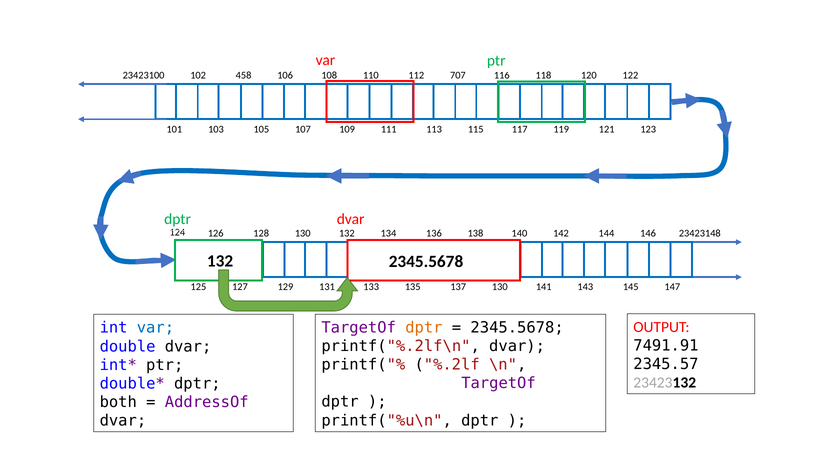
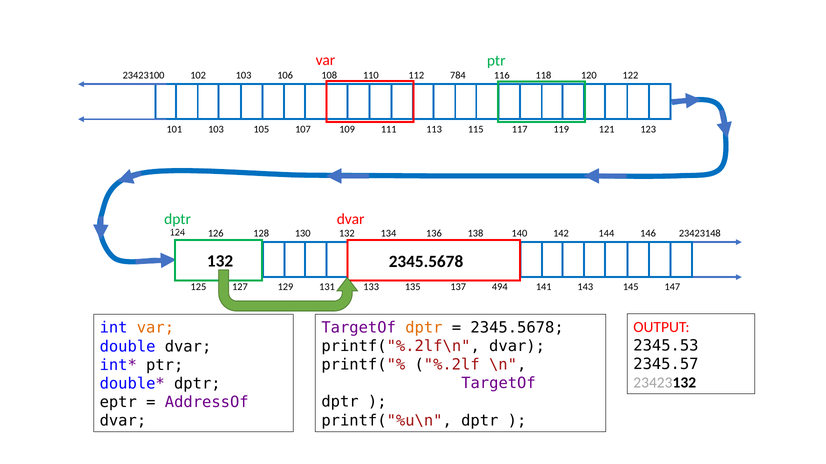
102 458: 458 -> 103
707: 707 -> 784
137 130: 130 -> 494
var at (155, 328) colour: blue -> orange
7491.91: 7491.91 -> 2345.53
both: both -> eptr
